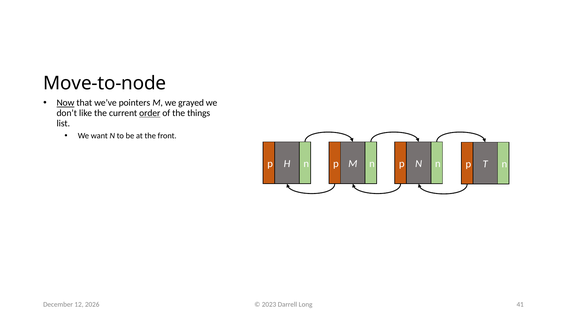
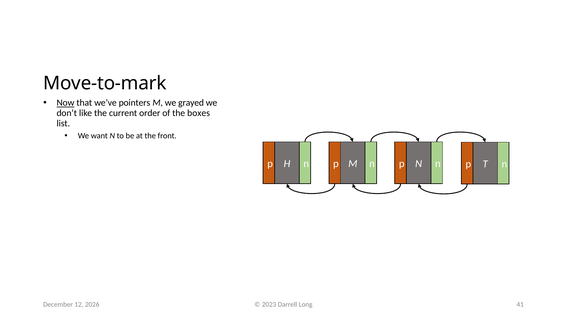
Move-to-node: Move-to-node -> Move-to-mark
order underline: present -> none
things: things -> boxes
